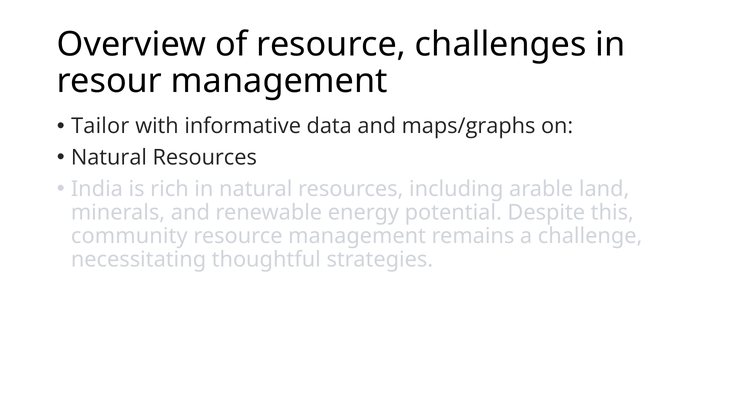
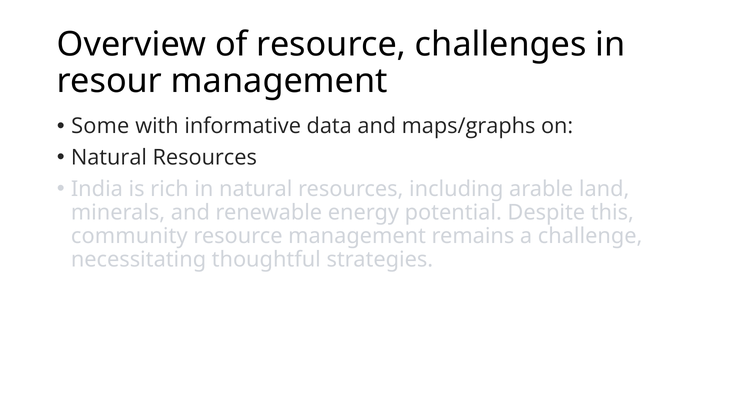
Tailor: Tailor -> Some
